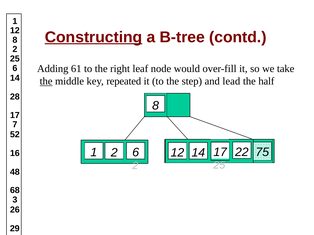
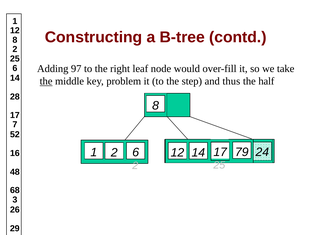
Constructing underline: present -> none
61: 61 -> 97
repeated: repeated -> problem
lead: lead -> thus
22: 22 -> 79
75: 75 -> 24
